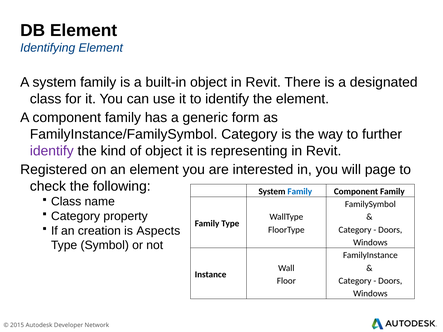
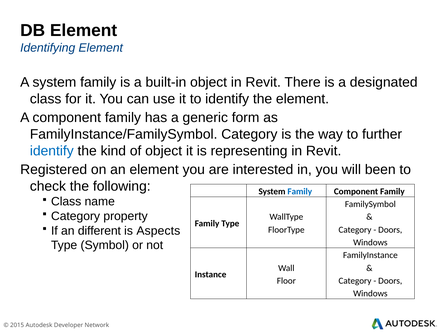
identify at (52, 151) colour: purple -> blue
page: page -> been
creation: creation -> different
